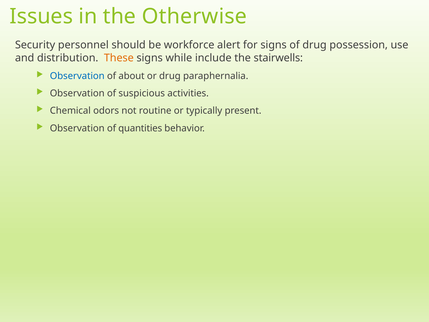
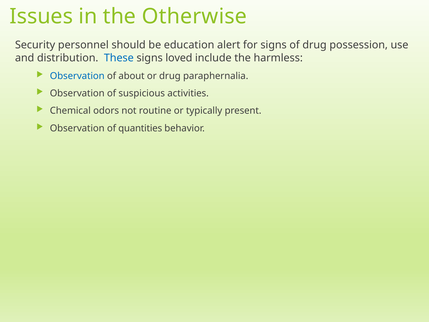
workforce: workforce -> education
These colour: orange -> blue
while: while -> loved
stairwells: stairwells -> harmless
